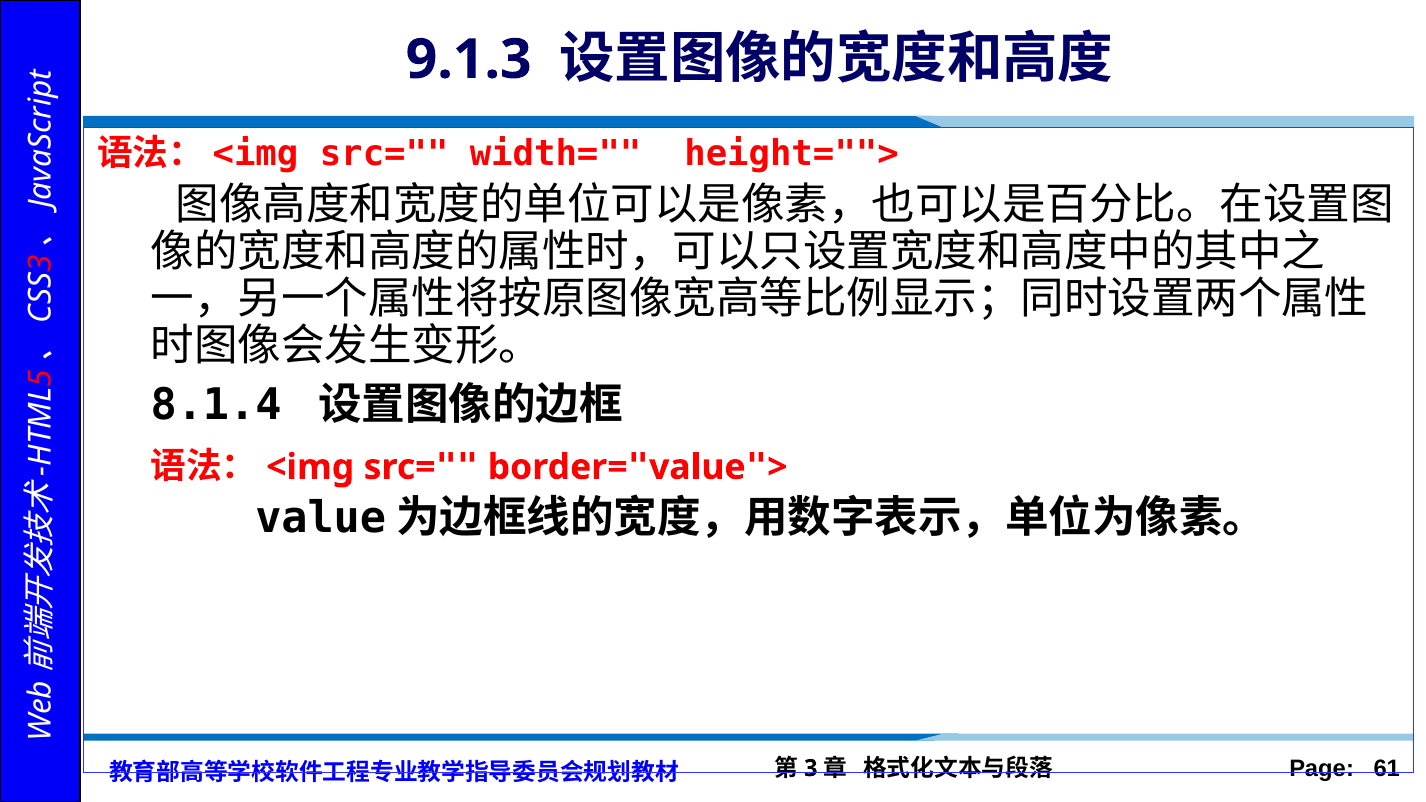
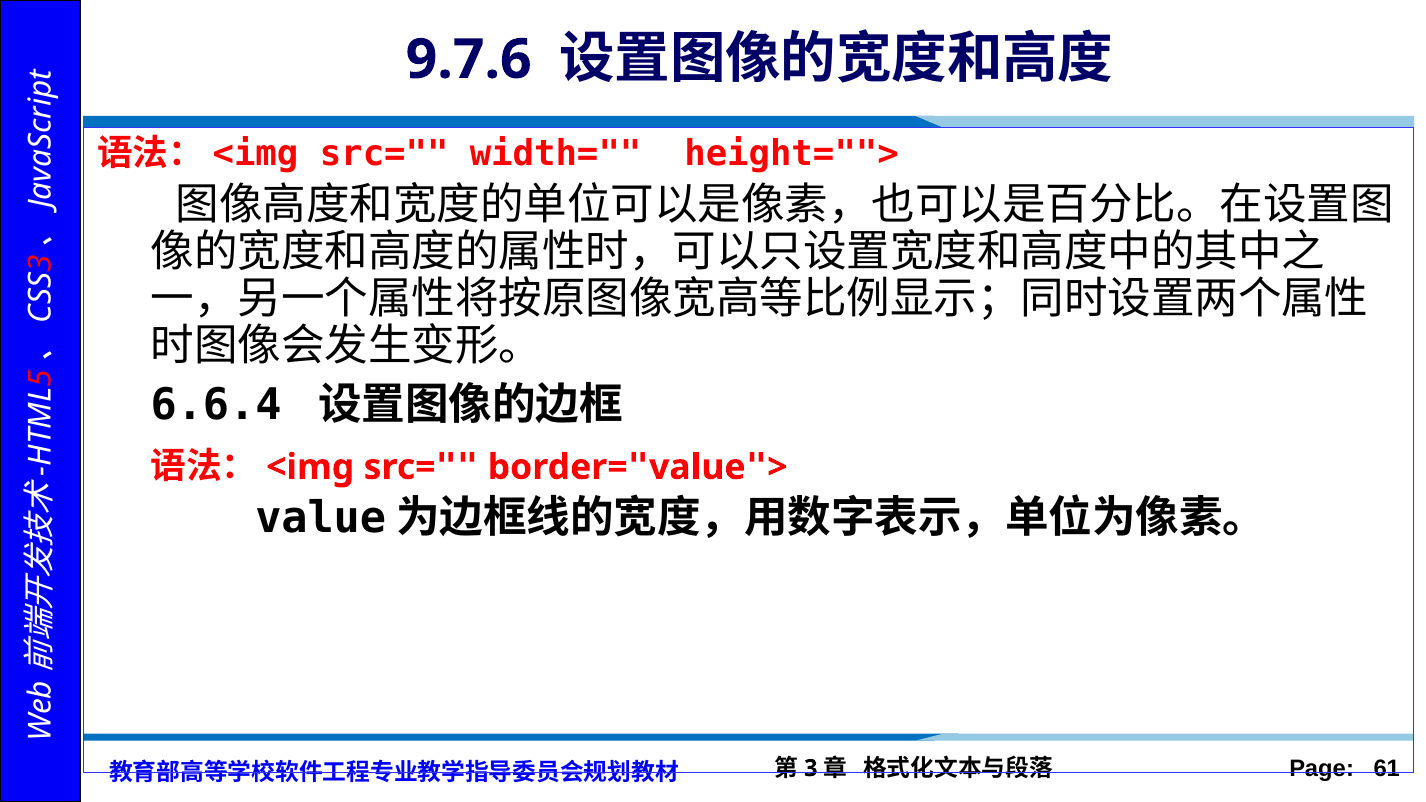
9.1.3: 9.1.3 -> 9.7.6
8.1.4: 8.1.4 -> 6.6.4
